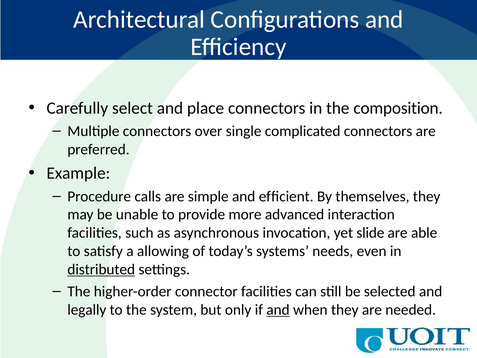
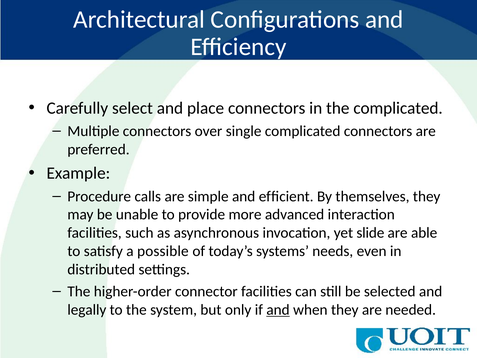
the composition: composition -> complicated
allowing: allowing -> possible
distributed underline: present -> none
